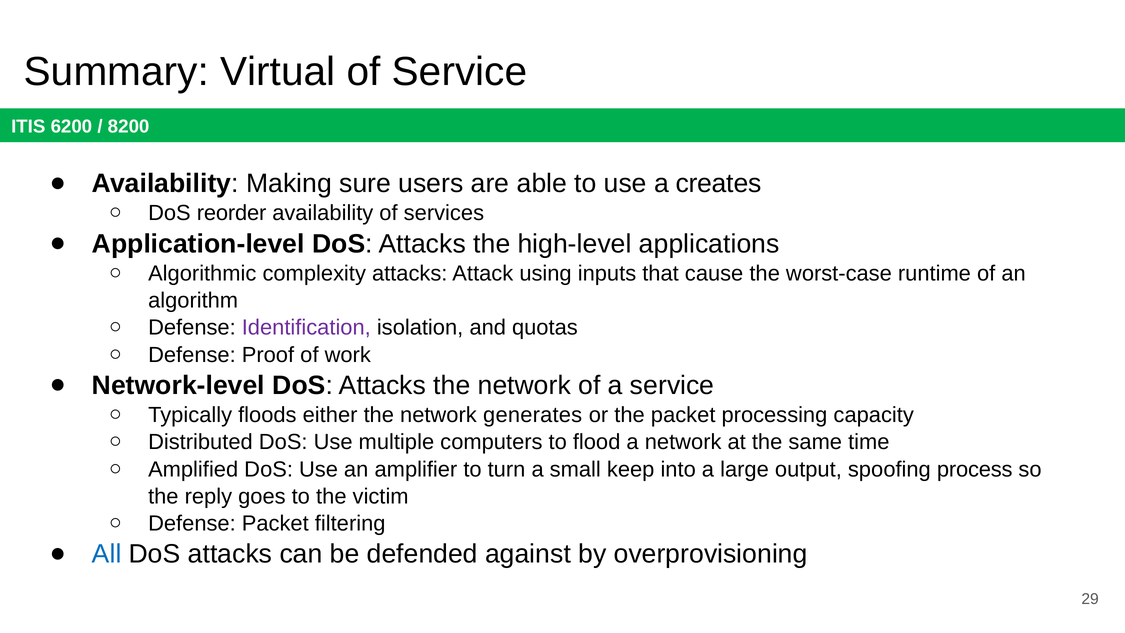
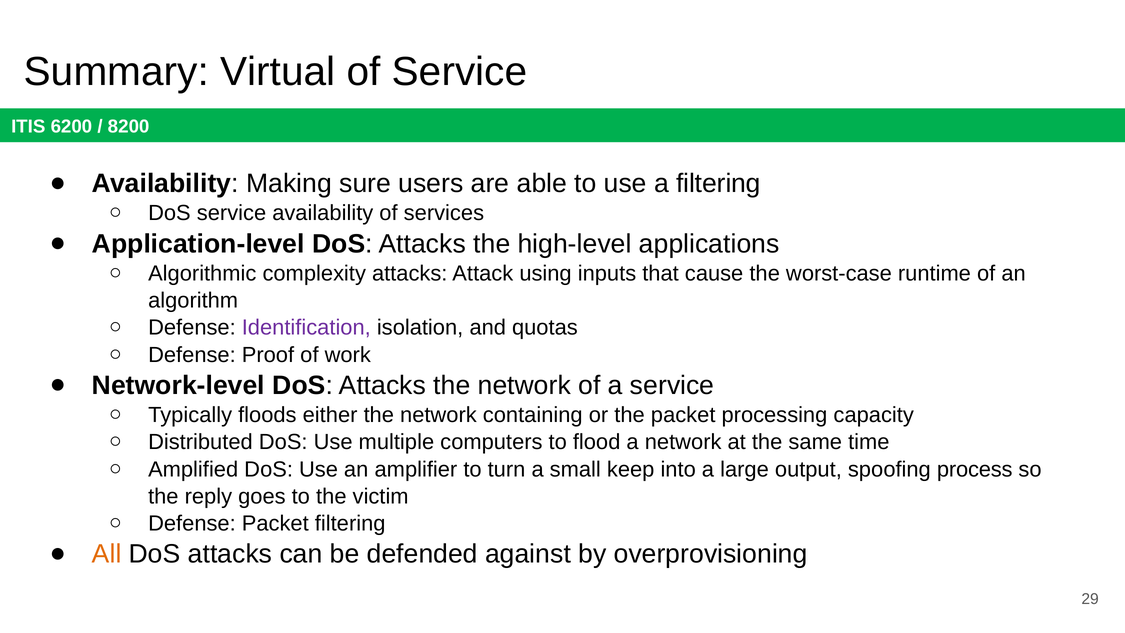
a creates: creates -> filtering
DoS reorder: reorder -> service
generates: generates -> containing
All colour: blue -> orange
